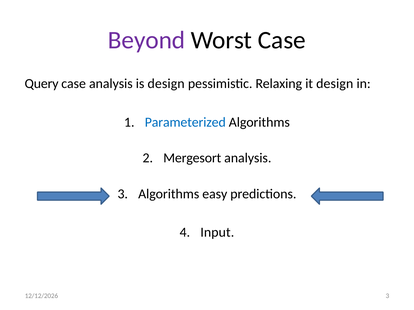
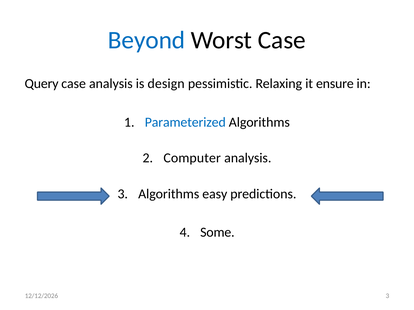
Beyond colour: purple -> blue
it design: design -> ensure
Mergesort: Mergesort -> Computer
Input: Input -> Some
